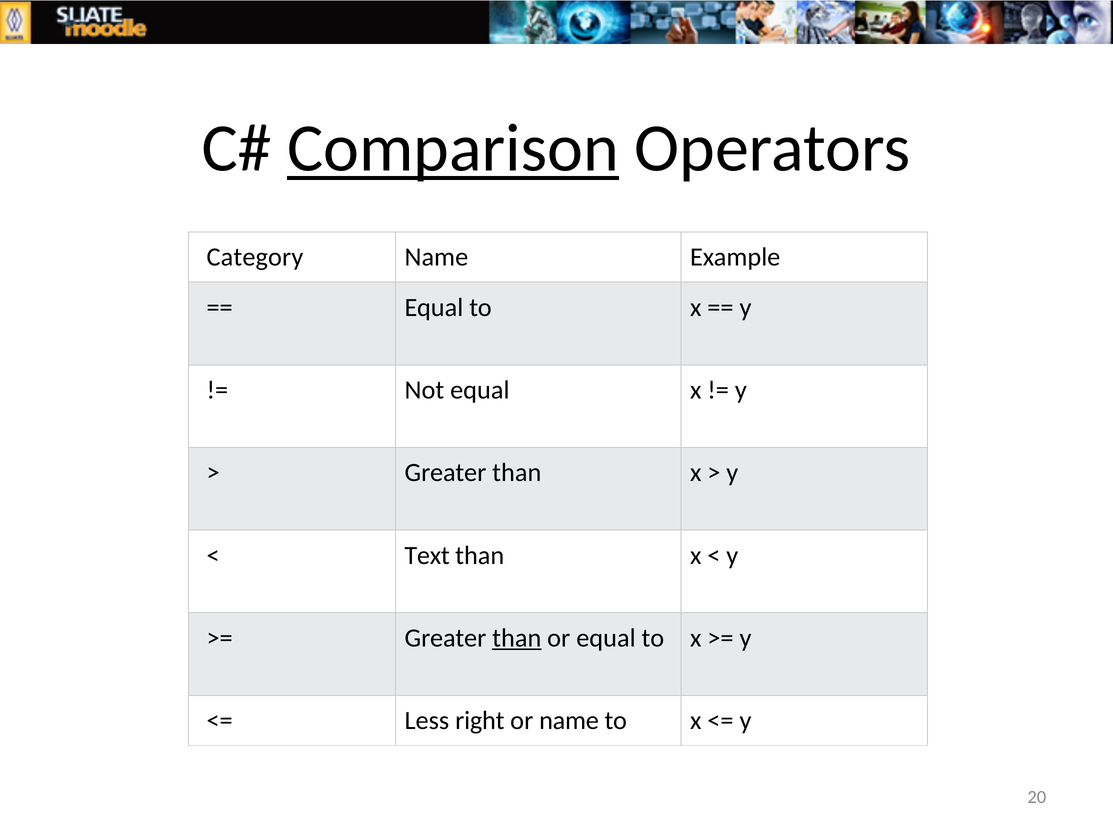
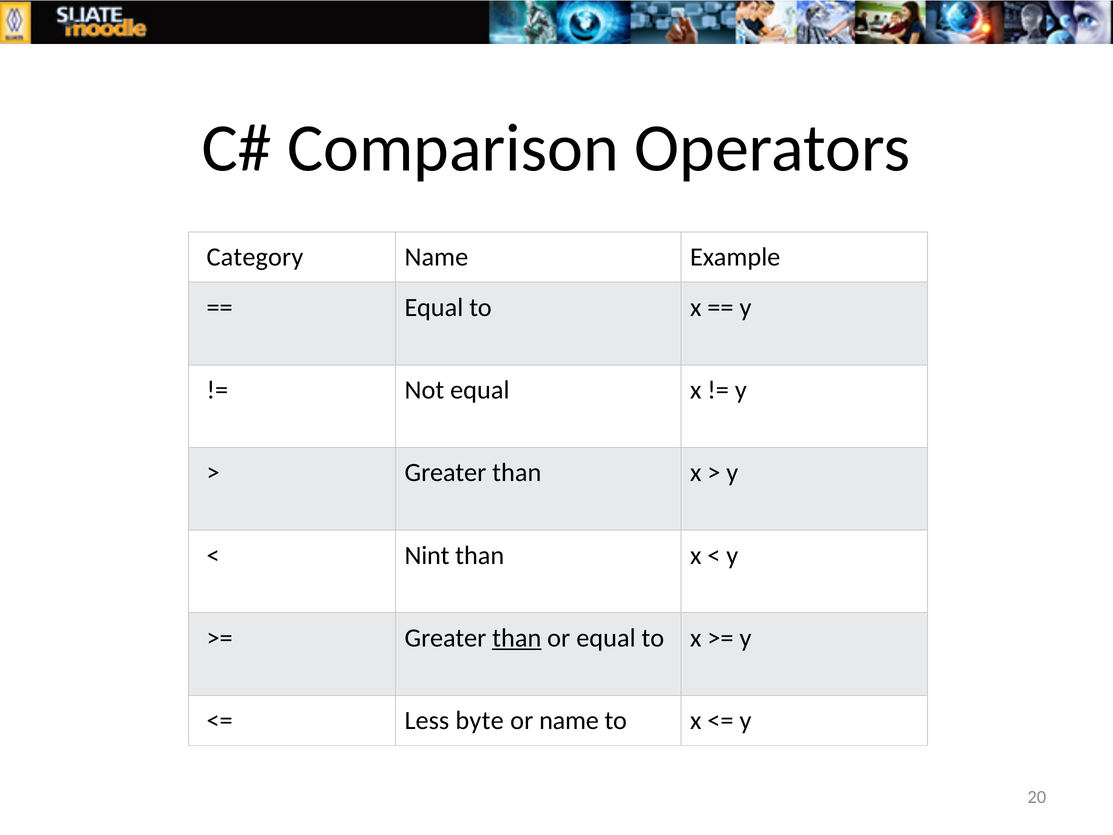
Comparison underline: present -> none
Text: Text -> Nint
right: right -> byte
